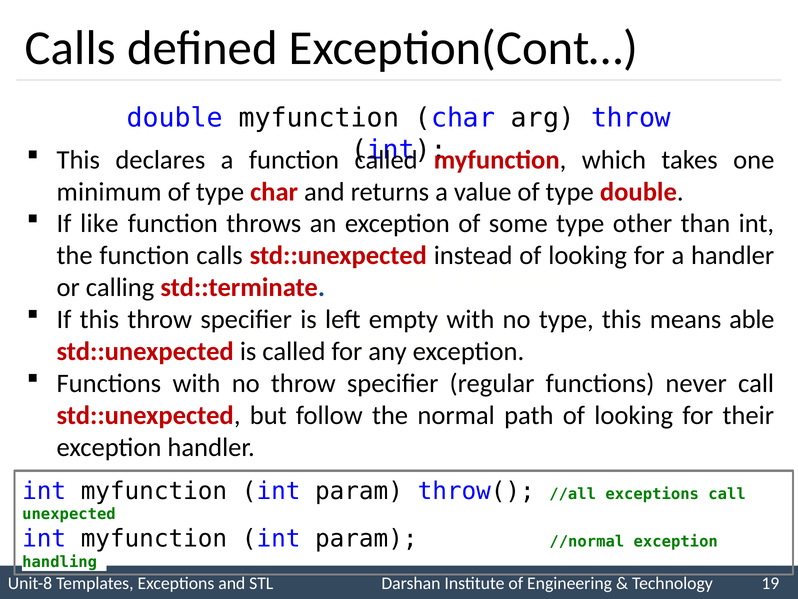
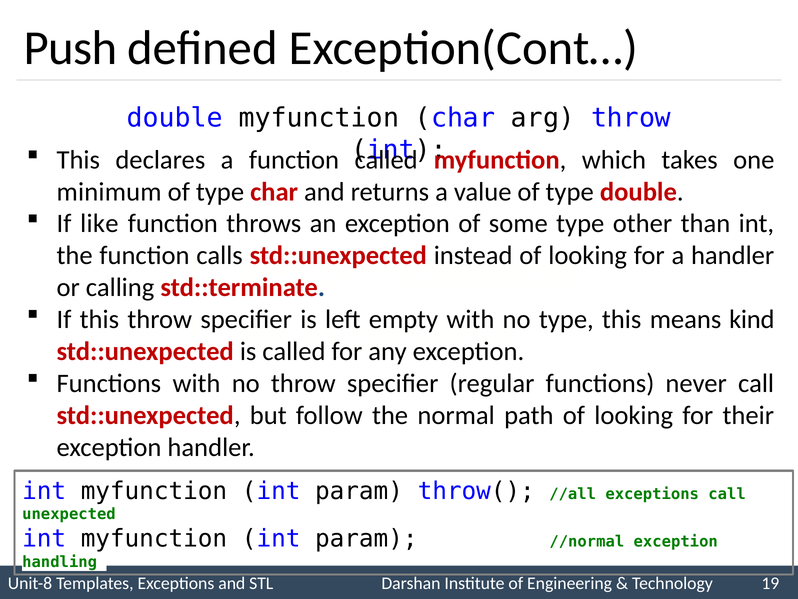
Calls at (70, 48): Calls -> Push
able: able -> kind
